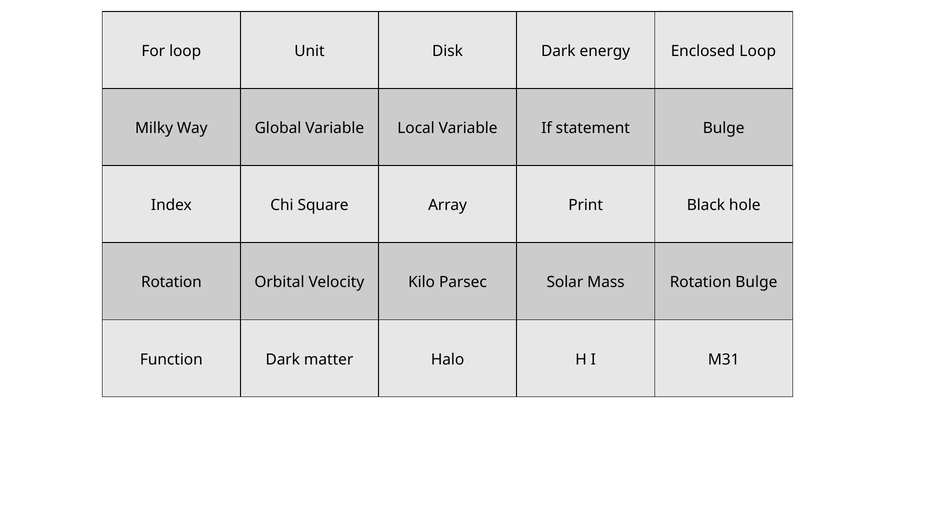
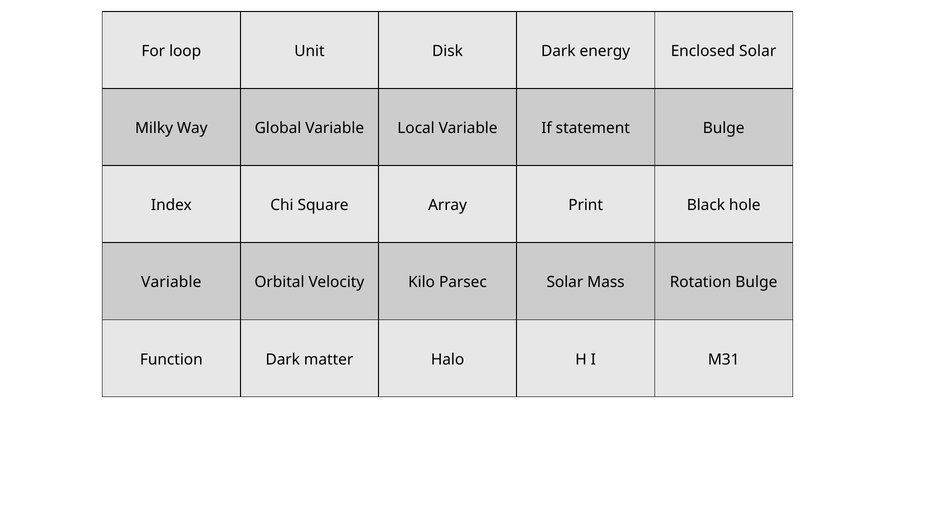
Enclosed Loop: Loop -> Solar
Rotation at (171, 283): Rotation -> Variable
